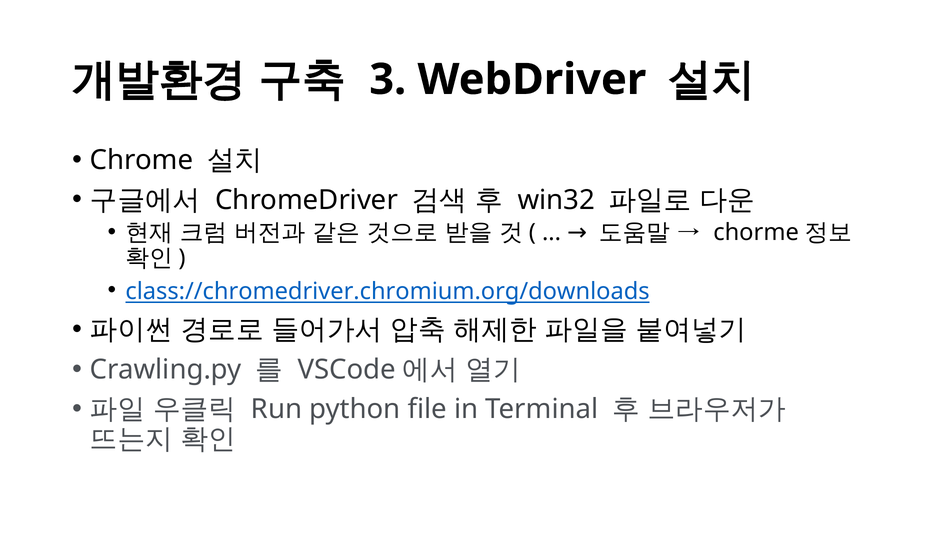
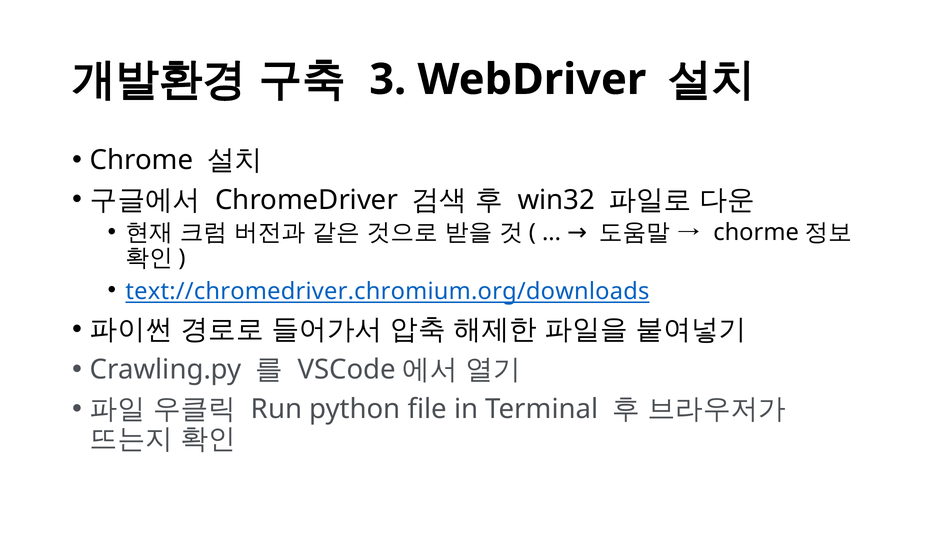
class://chromedriver.chromium.org/downloads: class://chromedriver.chromium.org/downloads -> text://chromedriver.chromium.org/downloads
